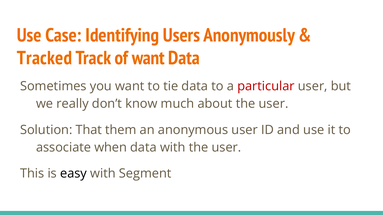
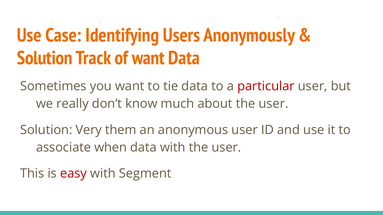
Tracked at (45, 58): Tracked -> Solution
That: That -> Very
easy colour: black -> red
